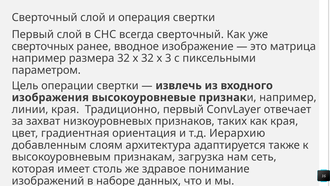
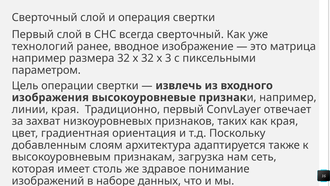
сверточных: сверточных -> технологий
Иерархию: Иерархию -> Поскольку
